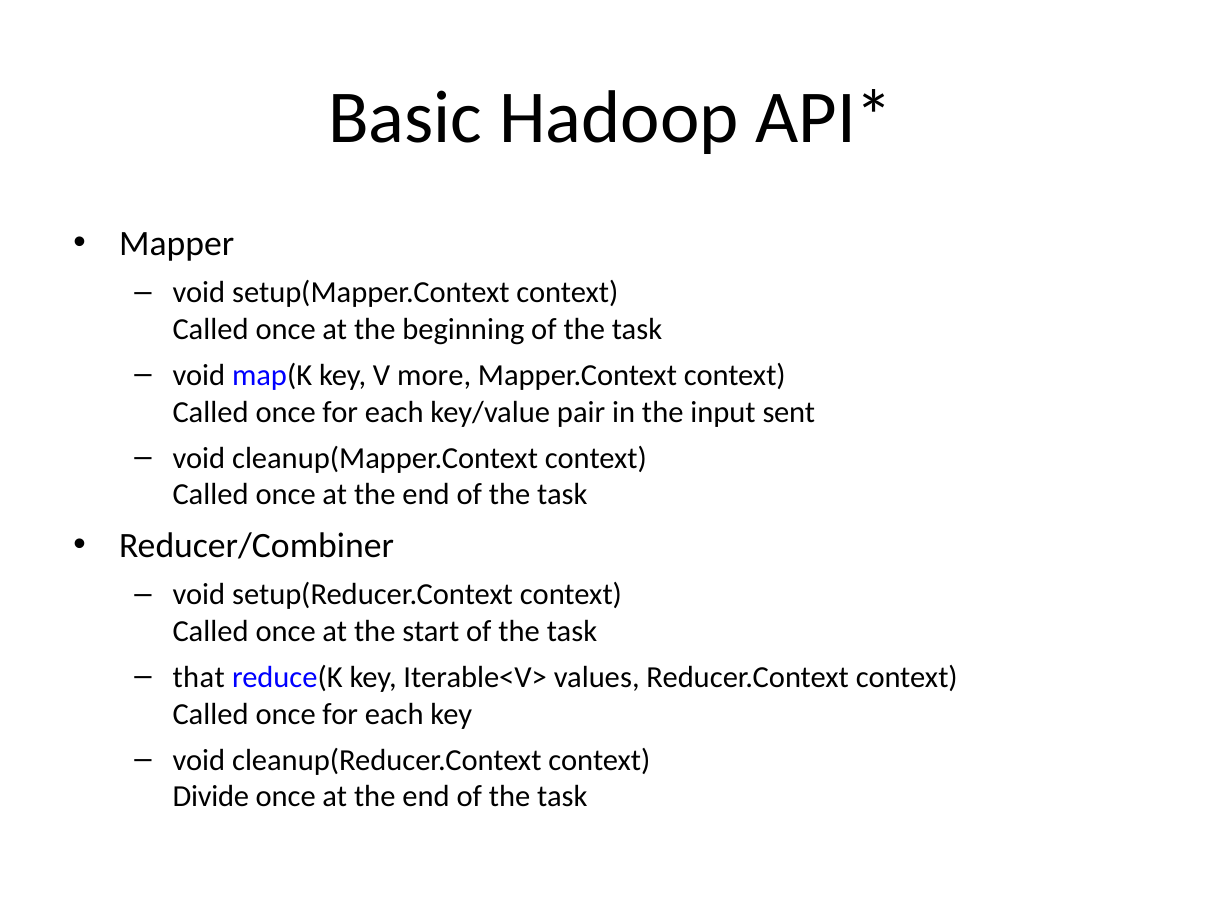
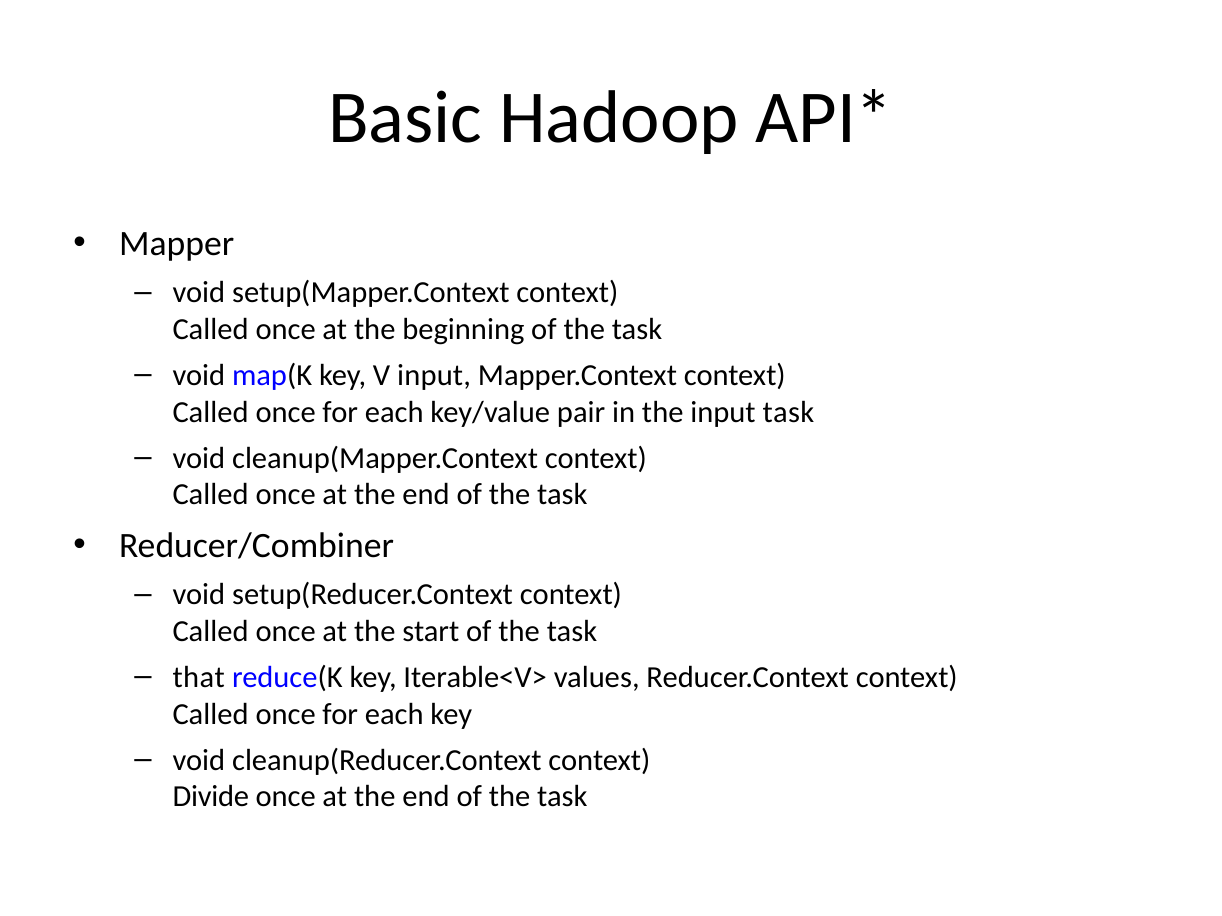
V more: more -> input
input sent: sent -> task
